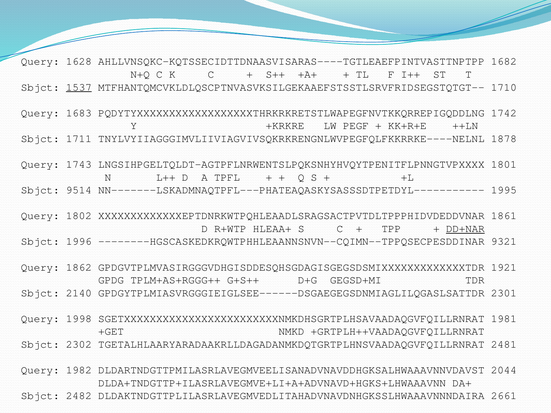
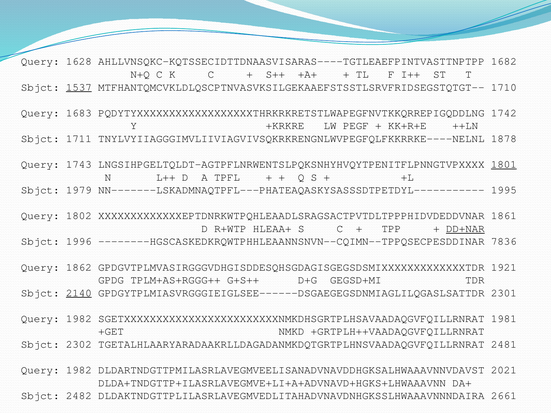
1801 underline: none -> present
9514: 9514 -> 1979
9321: 9321 -> 7836
2140 underline: none -> present
1998 at (79, 319): 1998 -> 1982
2044: 2044 -> 2021
